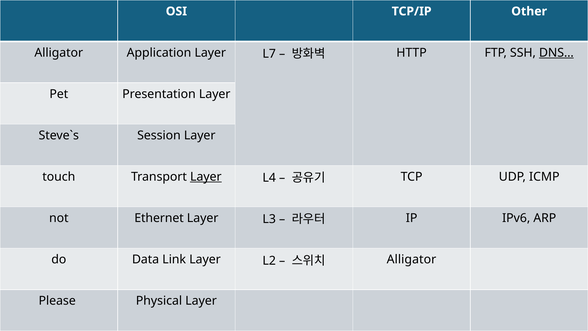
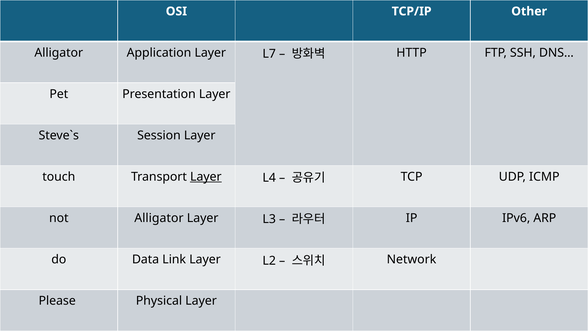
DNS… underline: present -> none
not Ethernet: Ethernet -> Alligator
Alligator at (411, 259): Alligator -> Network
